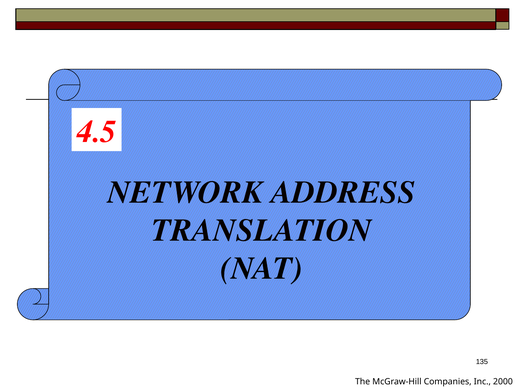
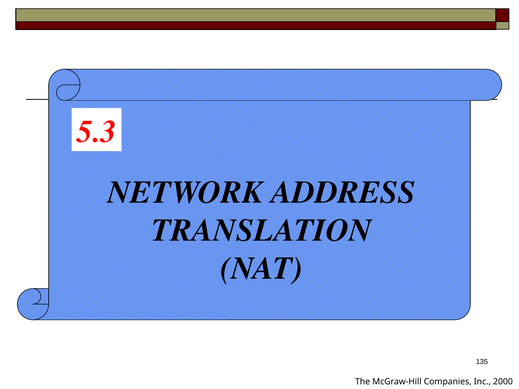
4.5: 4.5 -> 5.3
